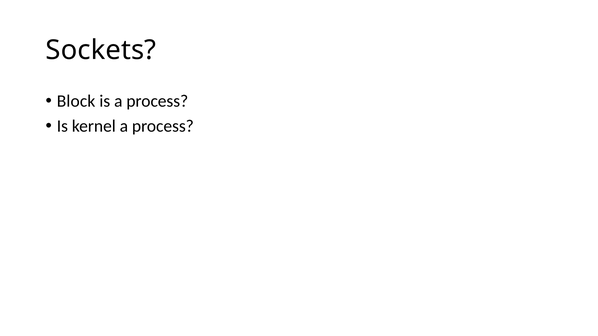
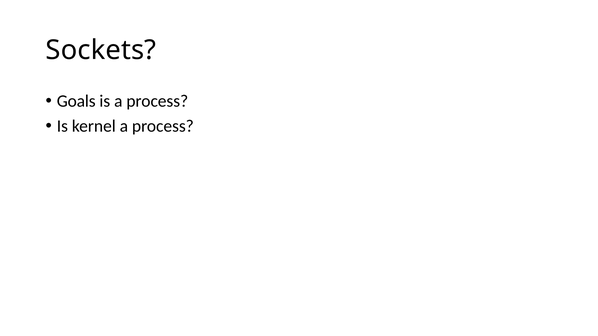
Block: Block -> Goals
